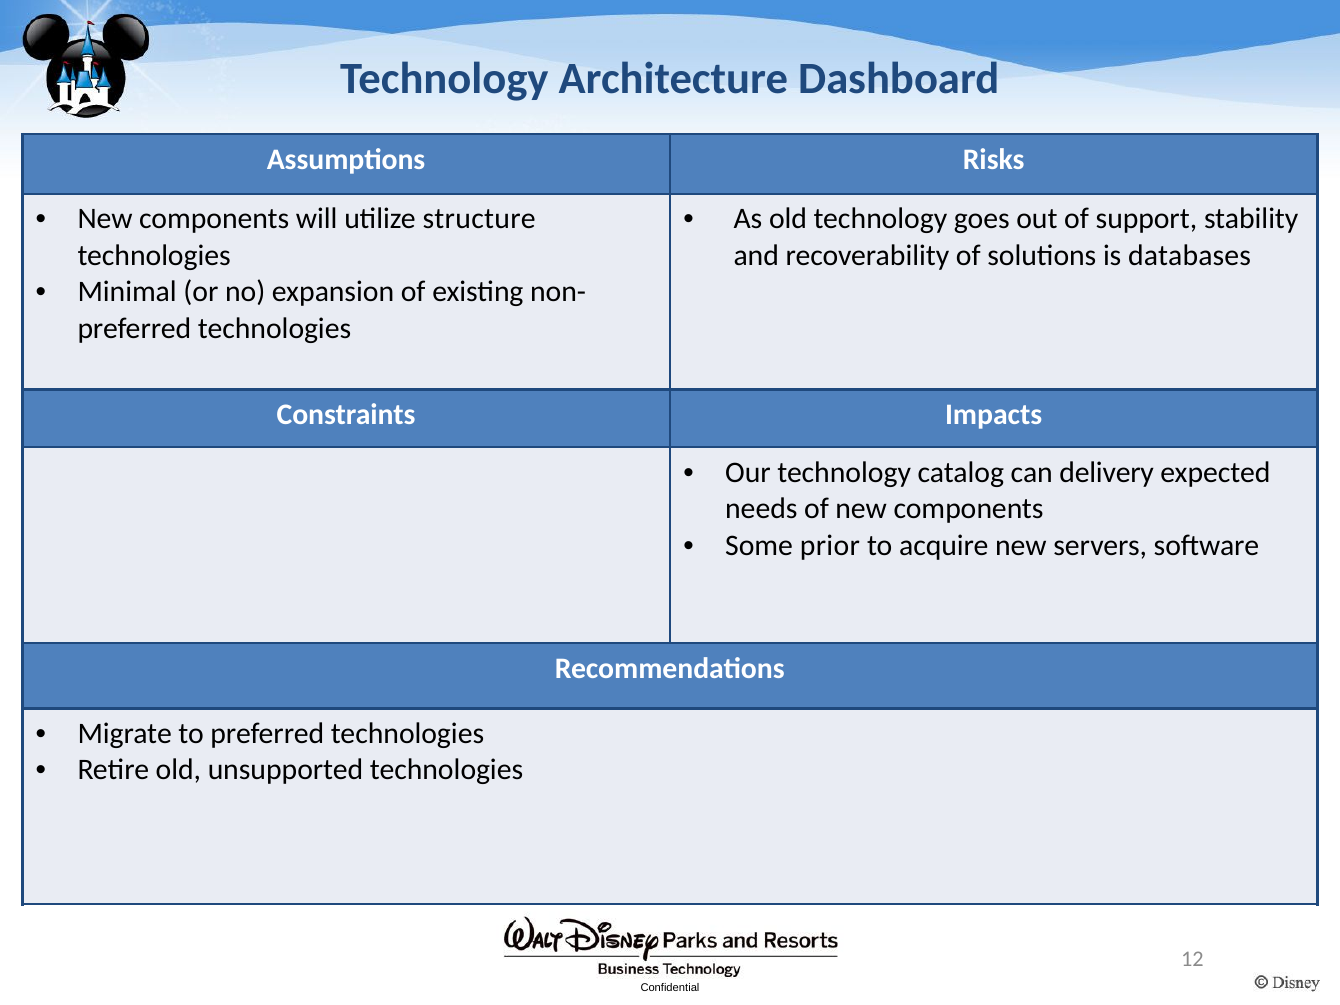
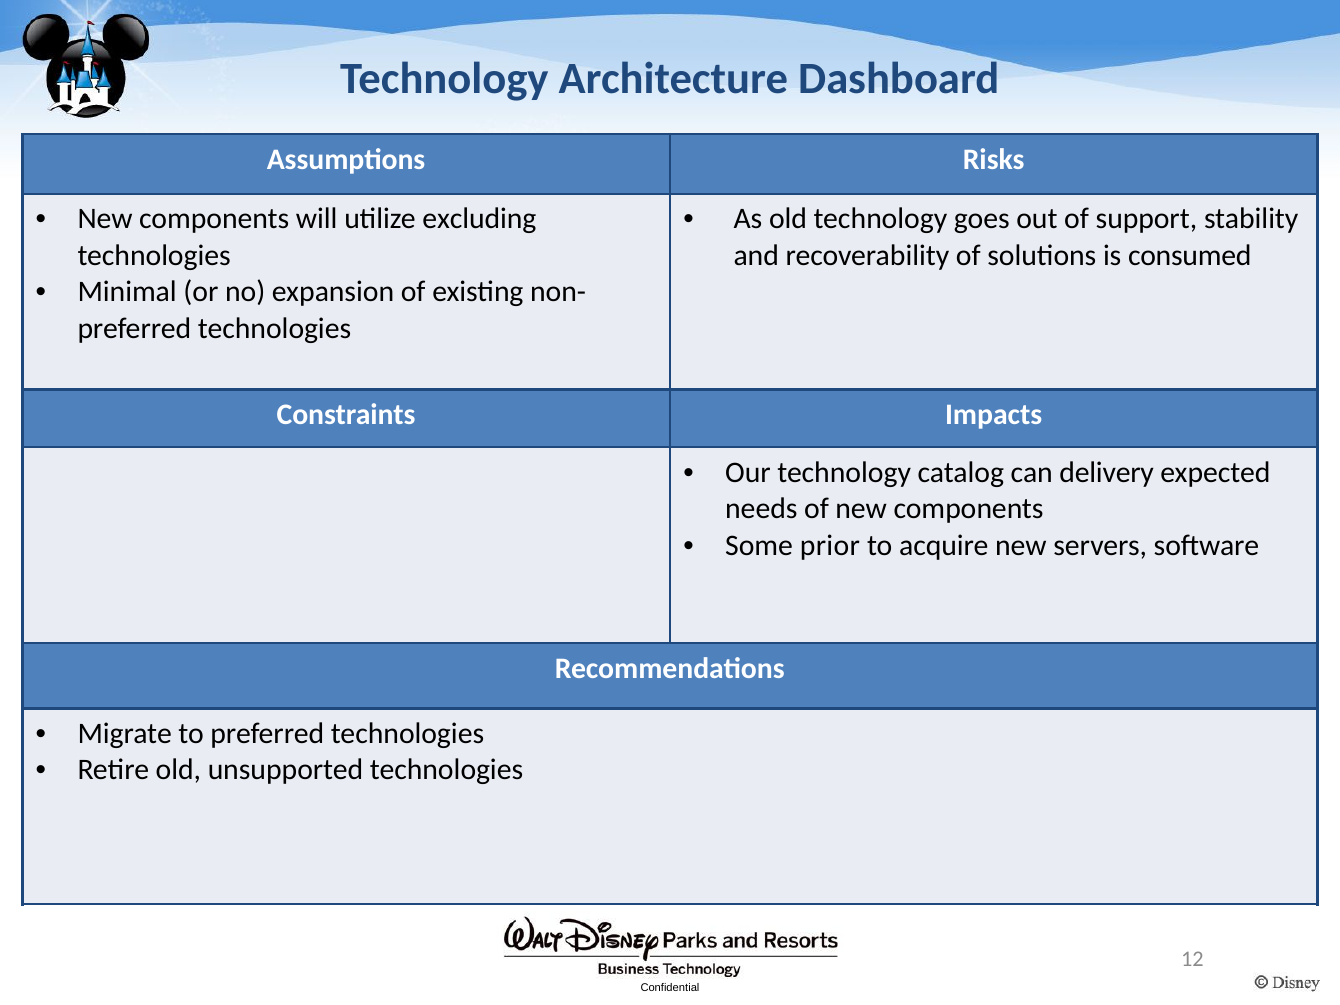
structure: structure -> excluding
databases: databases -> consumed
